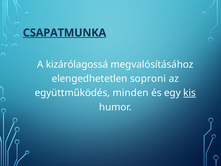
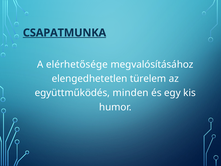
kizárólagossá: kizárólagossá -> elérhetősége
soproni: soproni -> türelem
kis underline: present -> none
